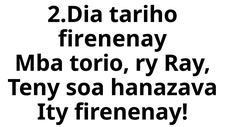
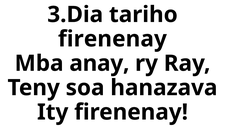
2.Dia: 2.Dia -> 3.Dia
torio: torio -> anay
